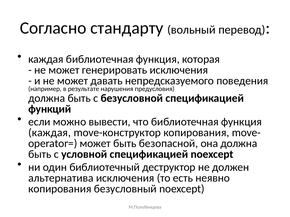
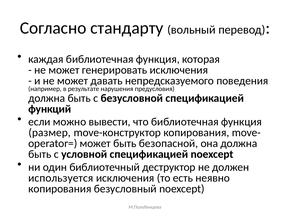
каждая at (50, 133): каждая -> размер
альтернатива: альтернатива -> используется
